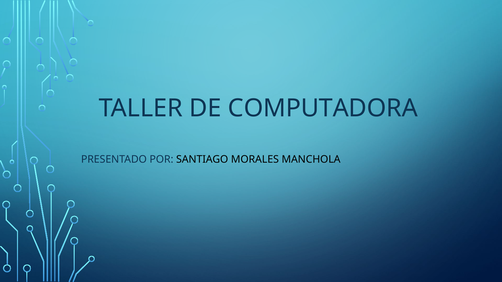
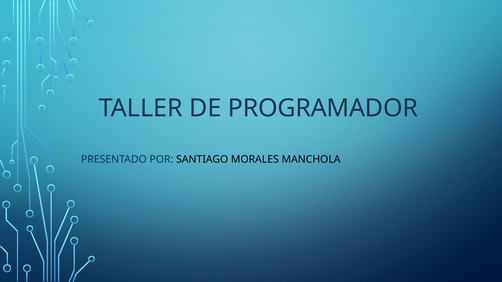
COMPUTADORA: COMPUTADORA -> PROGRAMADOR
